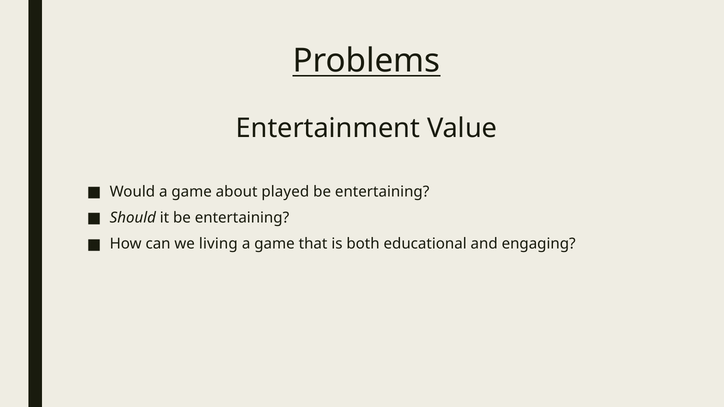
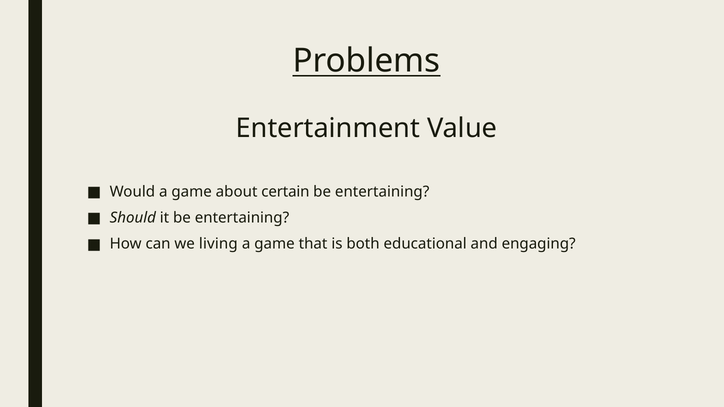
played: played -> certain
